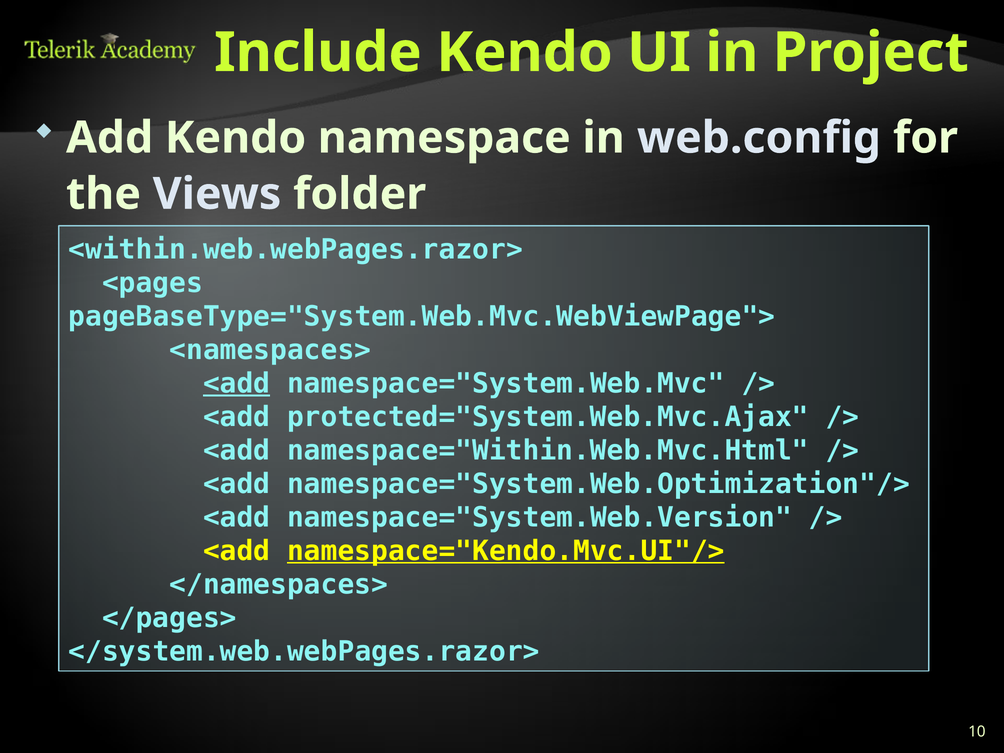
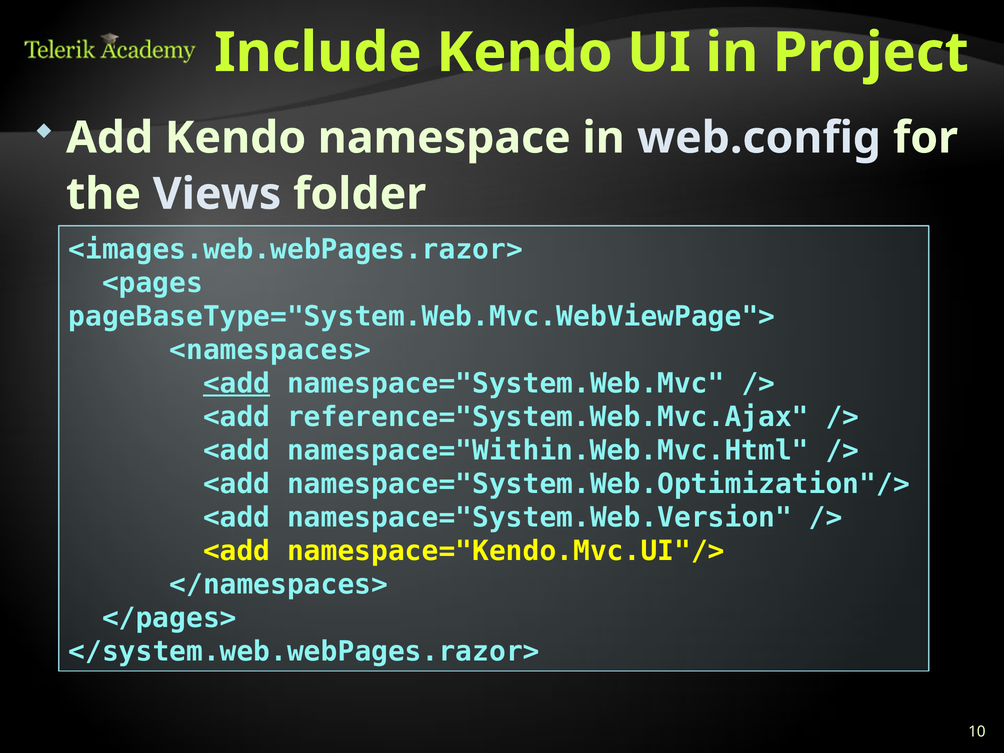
<within.web.webPages.razor>: <within.web.webPages.razor> -> <images.web.webPages.razor>
protected="System.Web.Mvc.Ajax: protected="System.Web.Mvc.Ajax -> reference="System.Web.Mvc.Ajax
namespace="Kendo.Mvc.UI"/> underline: present -> none
